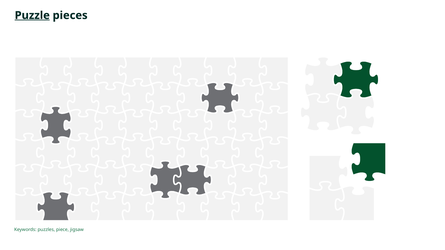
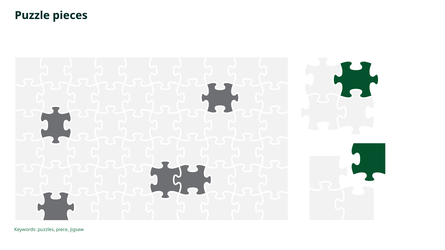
Puzzle underline: present -> none
